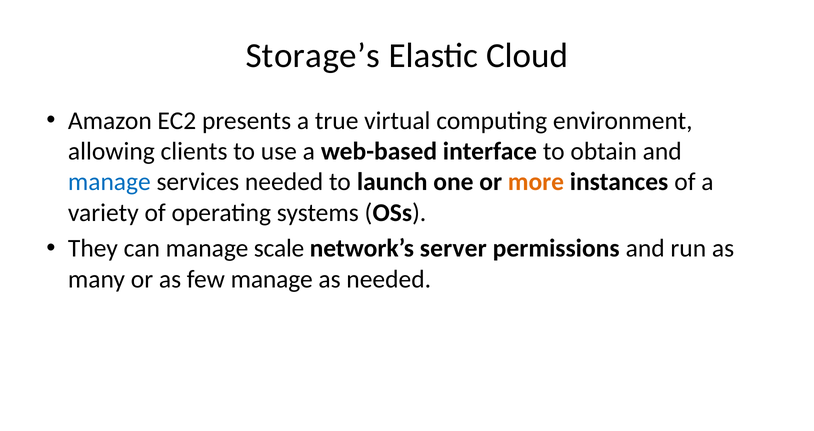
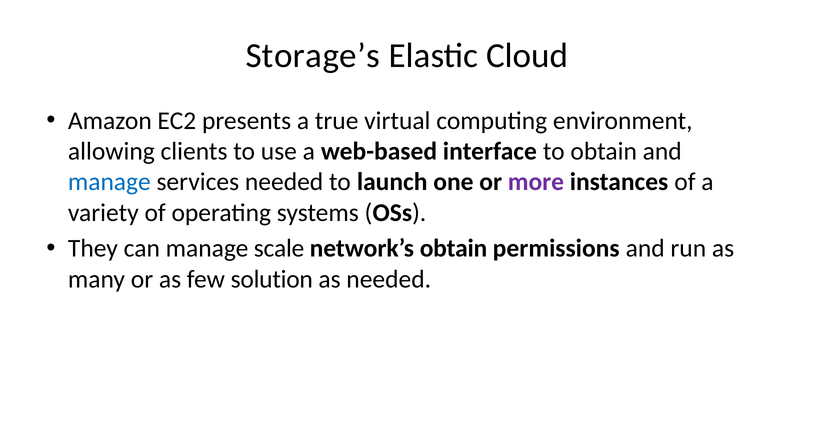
more colour: orange -> purple
network’s server: server -> obtain
few manage: manage -> solution
